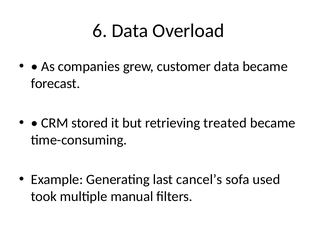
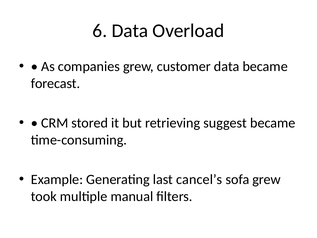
treated: treated -> suggest
sofa used: used -> grew
